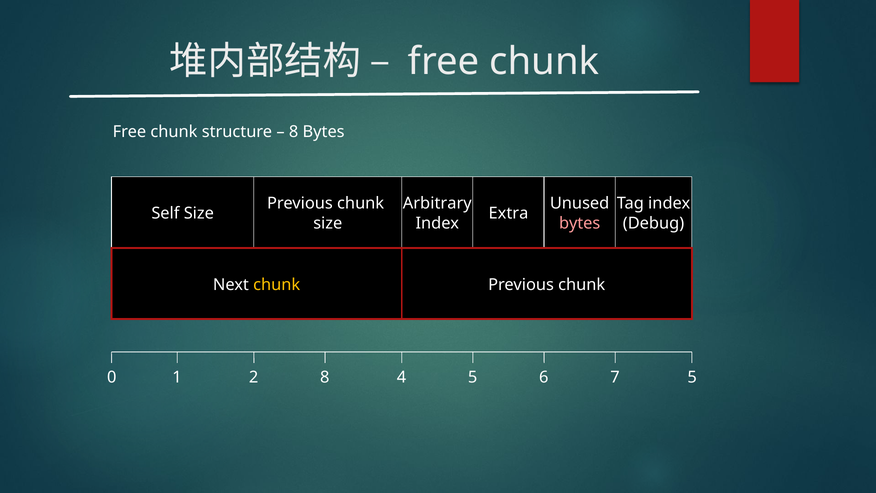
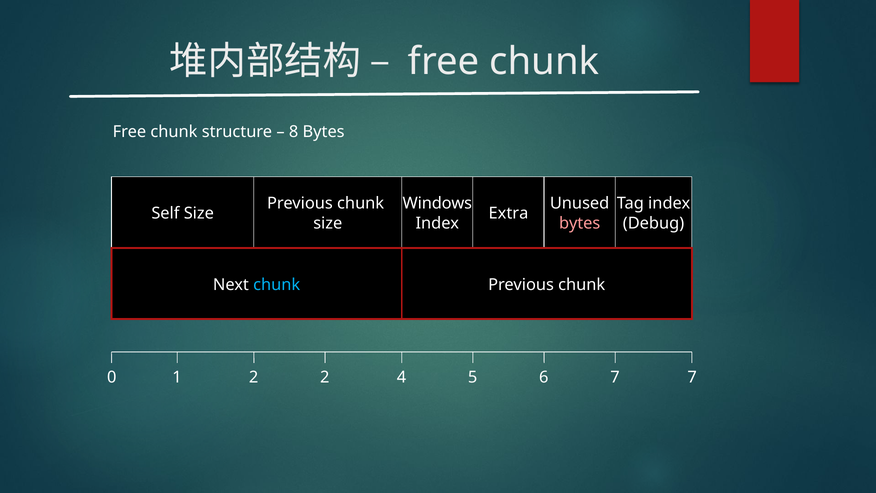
Arbitrary: Arbitrary -> Windows
chunk at (277, 284) colour: yellow -> light blue
2 8: 8 -> 2
7 5: 5 -> 7
